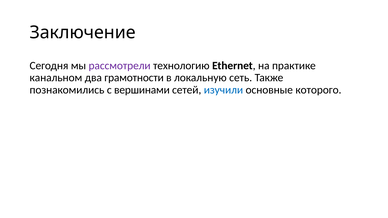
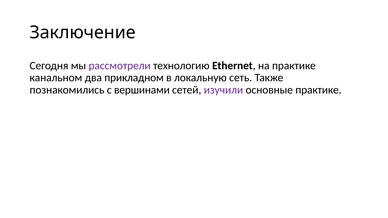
грамотности: грамотности -> прикладном
изучили colour: blue -> purple
основные которого: которого -> практике
